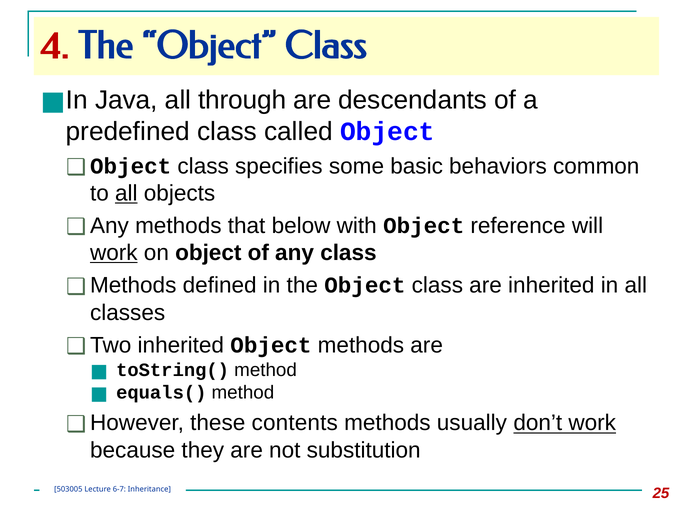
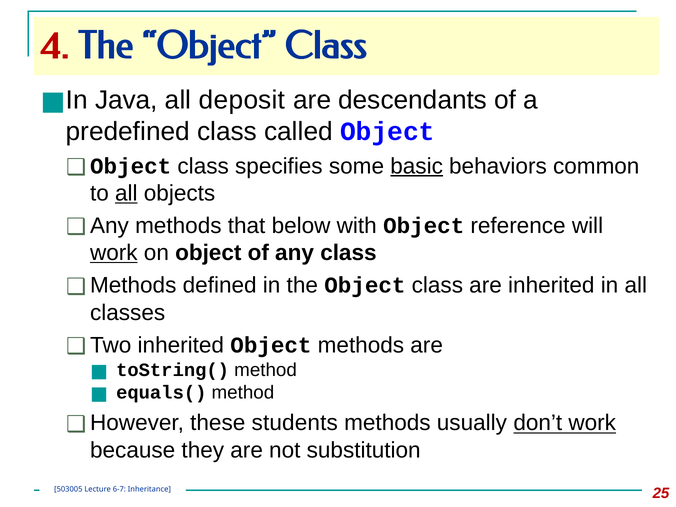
through: through -> deposit
basic underline: none -> present
contents: contents -> students
